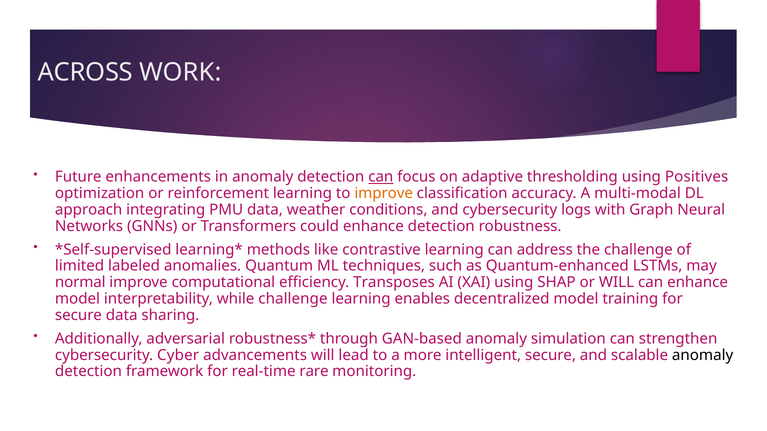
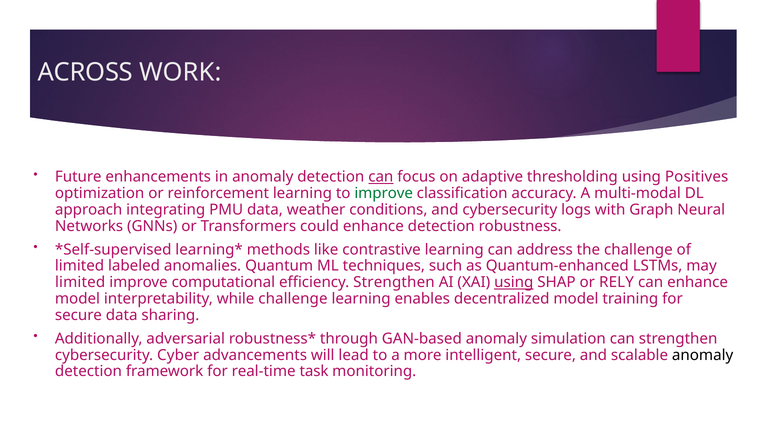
improve at (384, 193) colour: orange -> green
normal at (80, 283): normal -> limited
efficiency Transposes: Transposes -> Strengthen
using at (514, 283) underline: none -> present
or WILL: WILL -> RELY
rare: rare -> task
